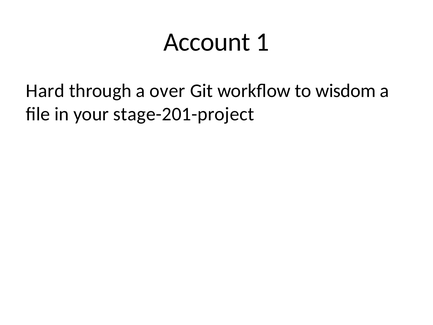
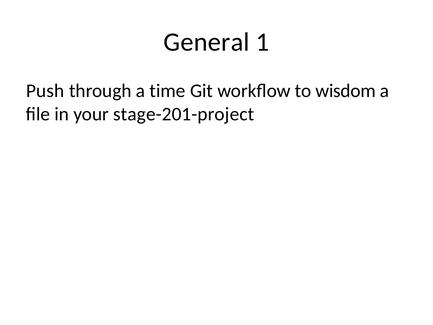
Account: Account -> General
Hard: Hard -> Push
over: over -> time
